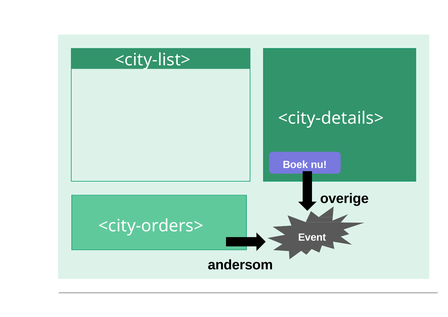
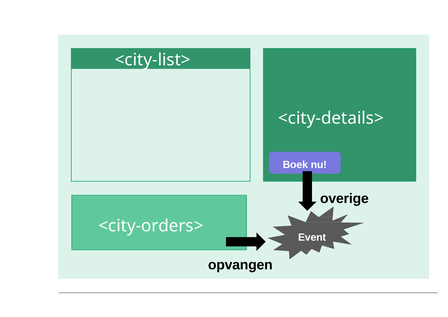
andersom: andersom -> opvangen
